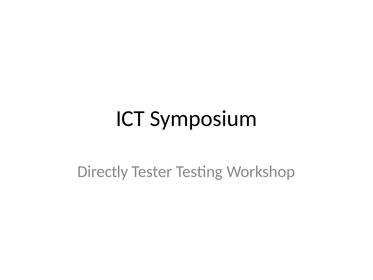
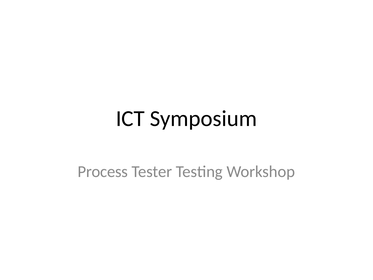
Directly: Directly -> Process
